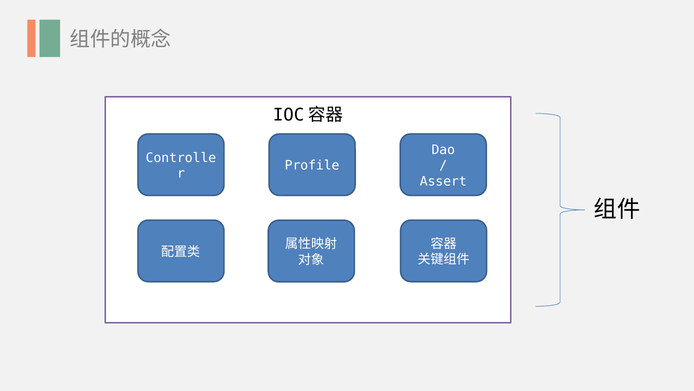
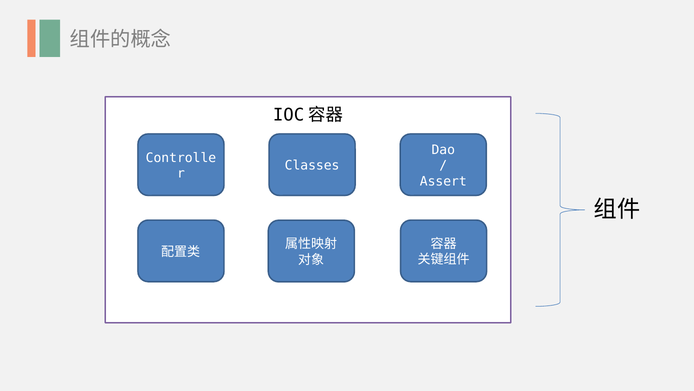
Profile: Profile -> Classes
